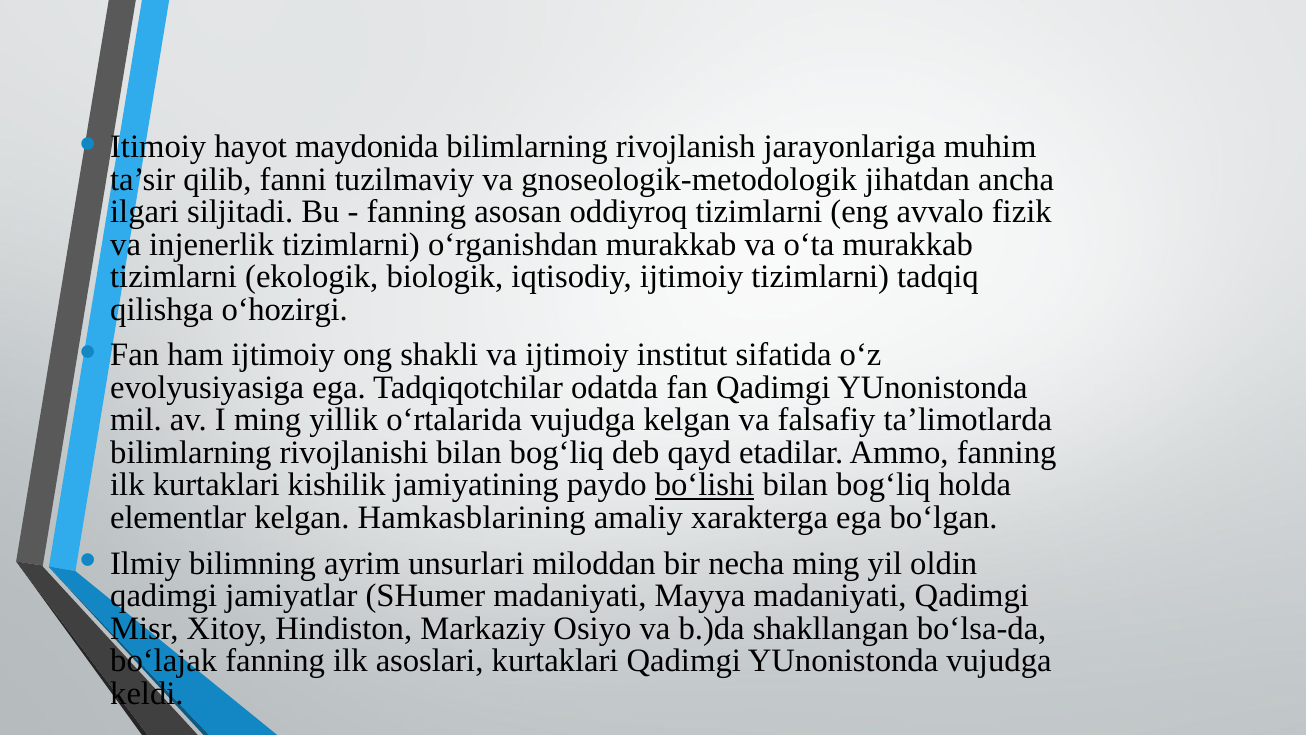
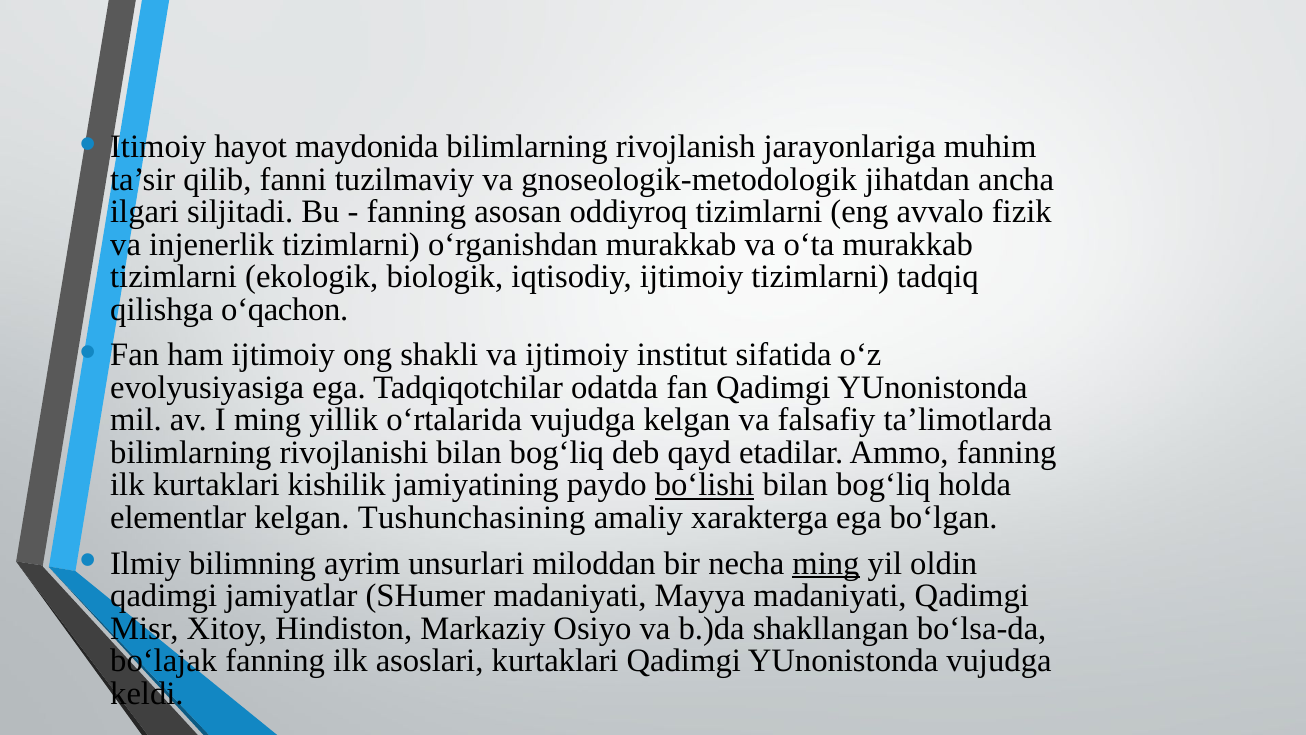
o‘hozirgi: o‘hozirgi -> o‘qachon
Hаmkаsblаrining: Hаmkаsblаrining -> Tushunchasining
ming at (826, 563) underline: none -> present
